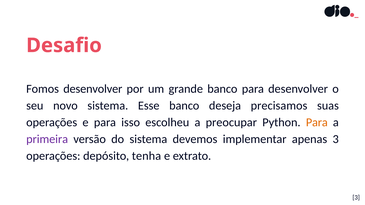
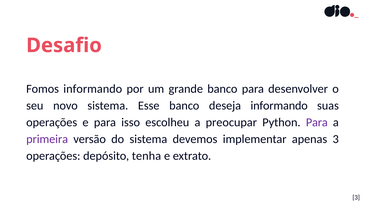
Fomos desenvolver: desenvolver -> informando
deseja precisamos: precisamos -> informando
Para at (317, 123) colour: orange -> purple
